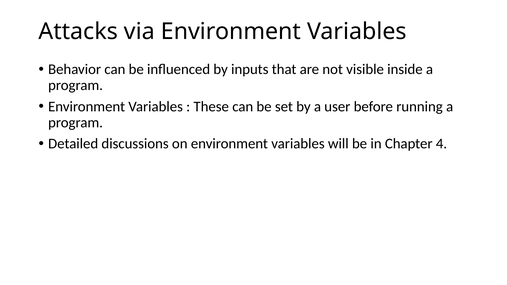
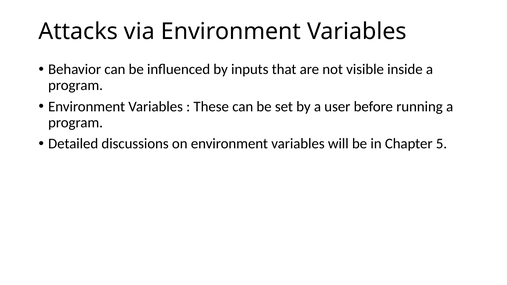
4: 4 -> 5
